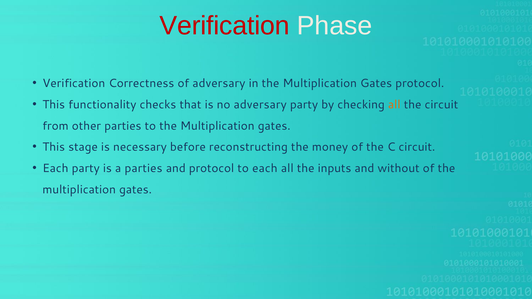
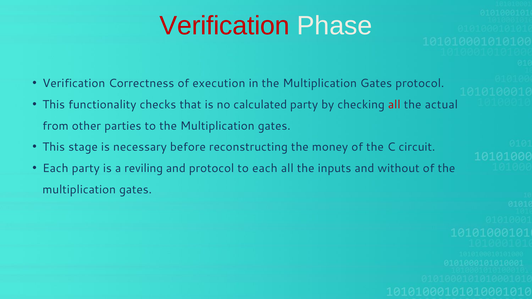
of adversary: adversary -> execution
no adversary: adversary -> calculated
all at (394, 105) colour: orange -> red
the circuit: circuit -> actual
a parties: parties -> reviling
